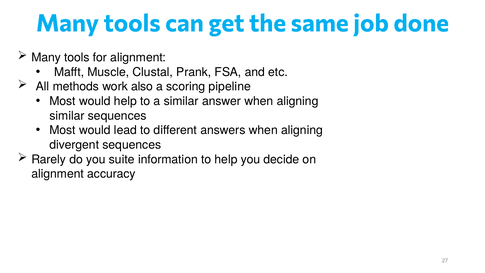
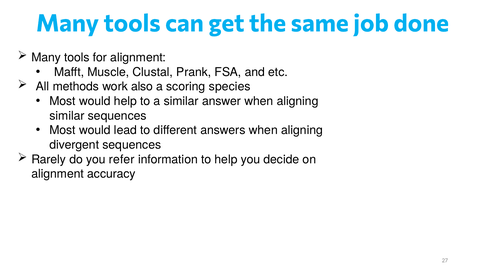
pipeline: pipeline -> species
suite: suite -> refer
